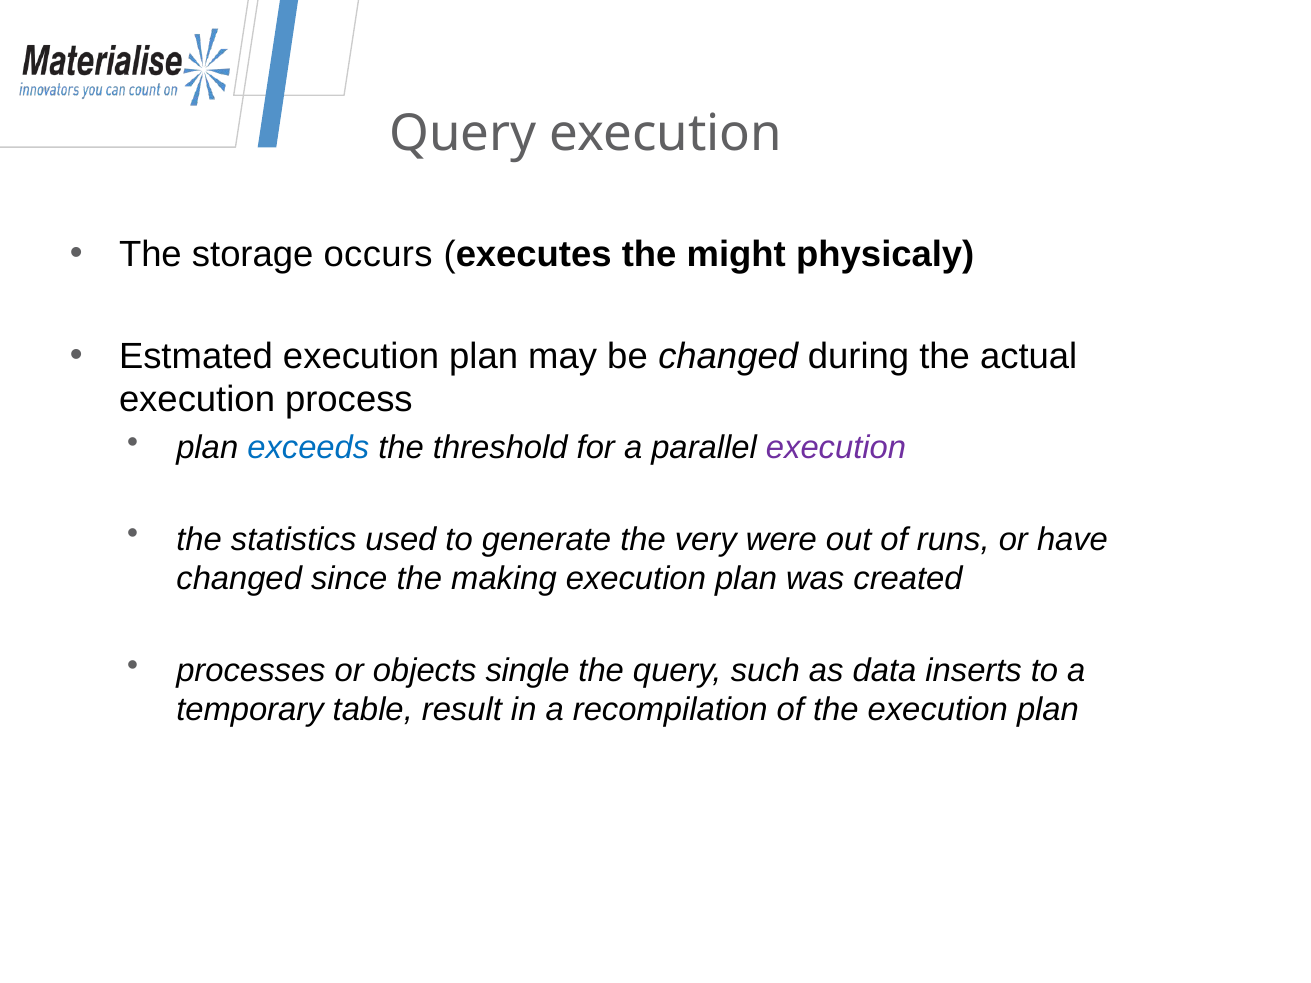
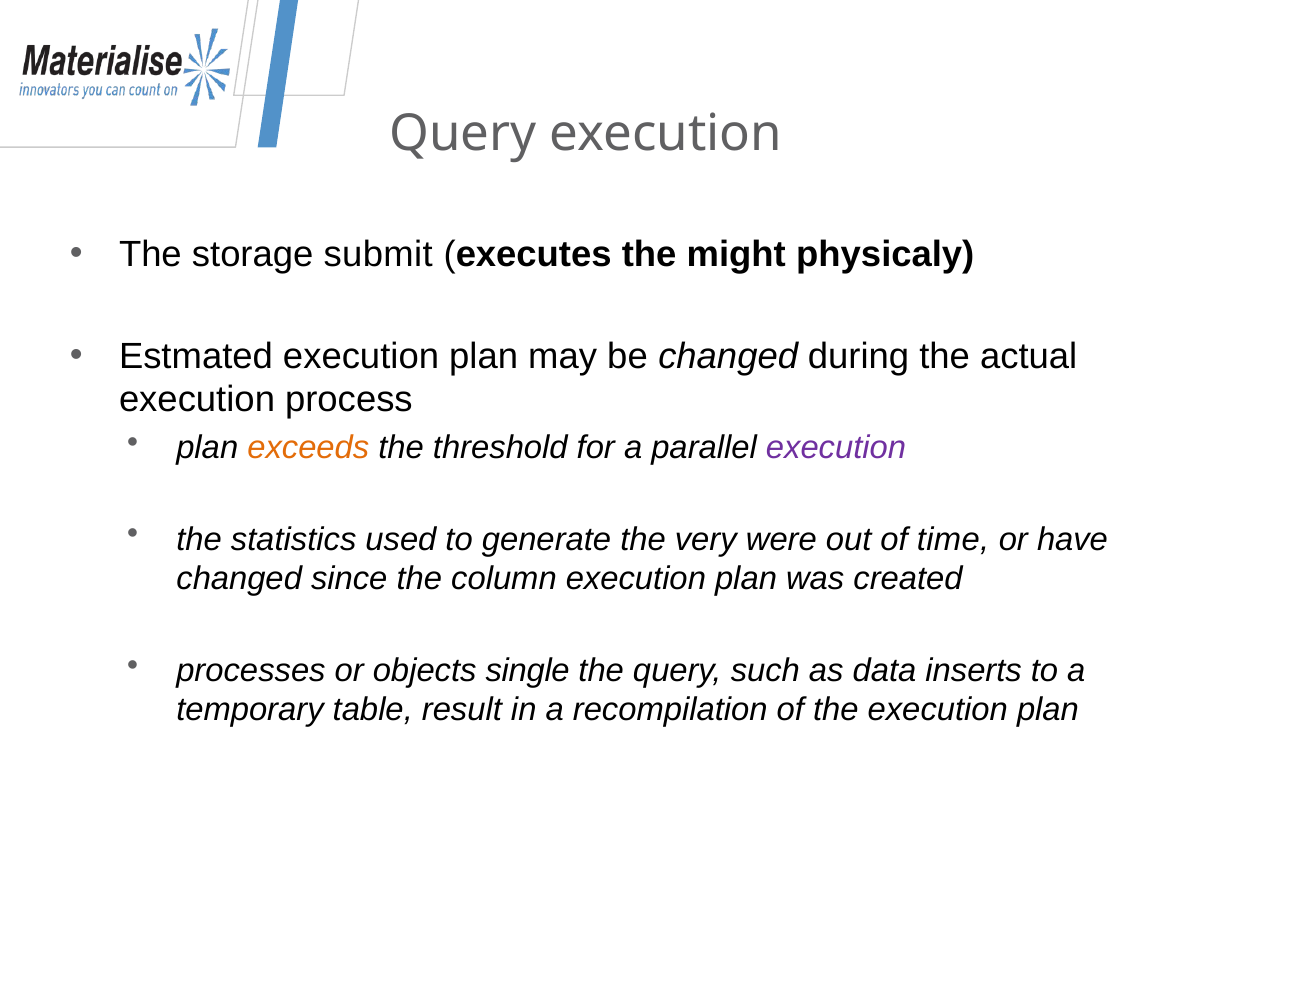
occurs: occurs -> submit
exceeds colour: blue -> orange
runs: runs -> time
making: making -> column
